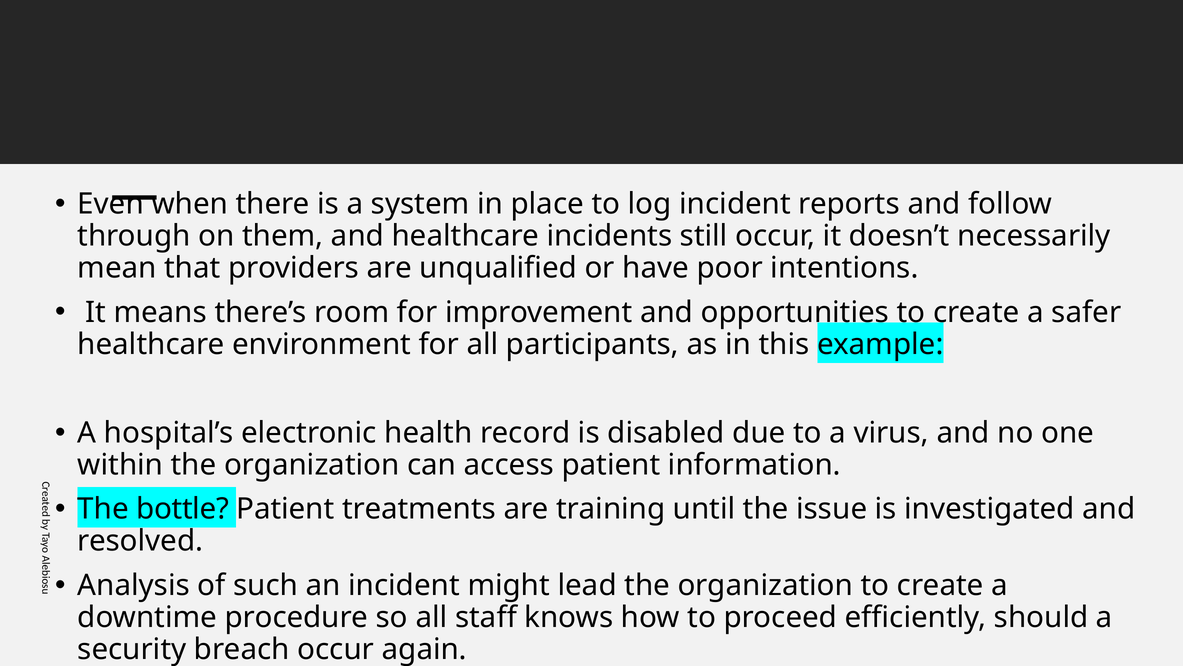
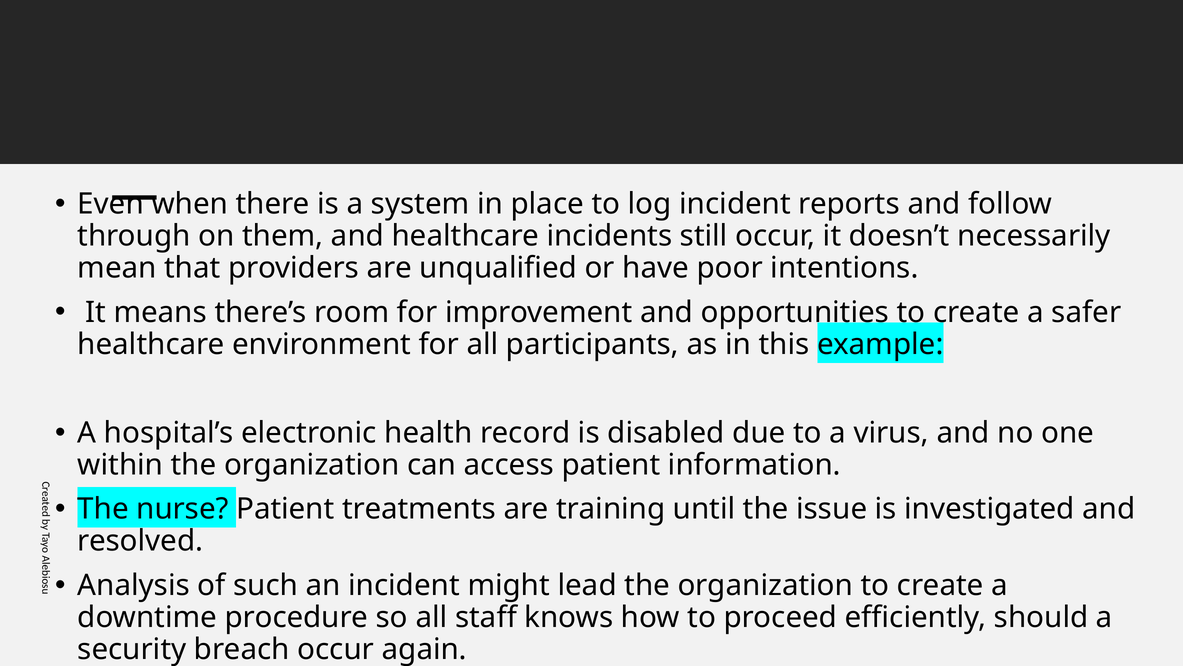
bottle: bottle -> nurse
